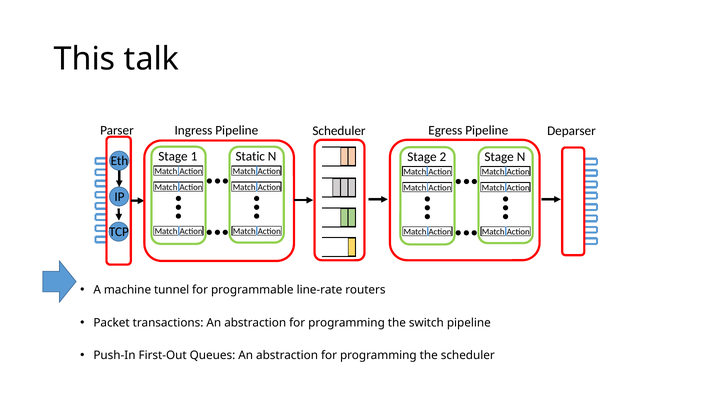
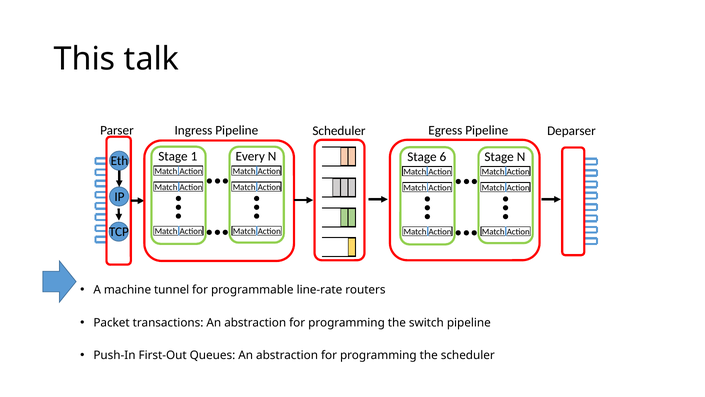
Static: Static -> Every
2: 2 -> 6
